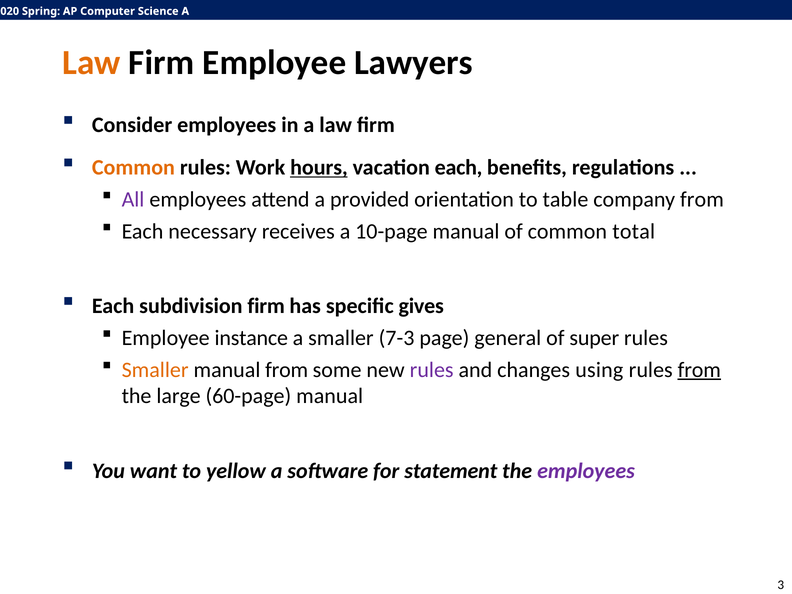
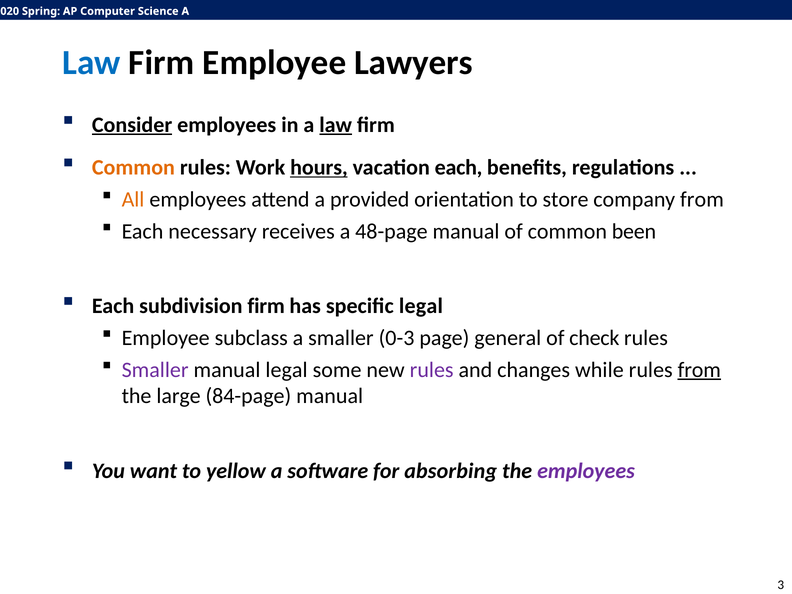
Law at (91, 63) colour: orange -> blue
Consider underline: none -> present
law at (336, 125) underline: none -> present
All colour: purple -> orange
table: table -> store
10-page: 10-page -> 48-page
total: total -> been
specific gives: gives -> legal
instance: instance -> subclass
7-3: 7-3 -> 0-3
super: super -> check
Smaller at (155, 370) colour: orange -> purple
manual from: from -> legal
using: using -> while
60-page: 60-page -> 84-page
statement: statement -> absorbing
